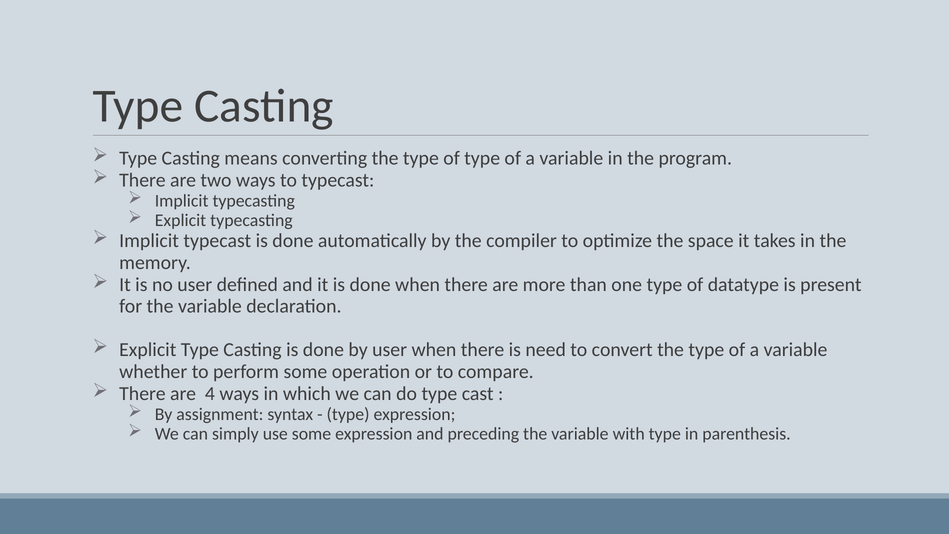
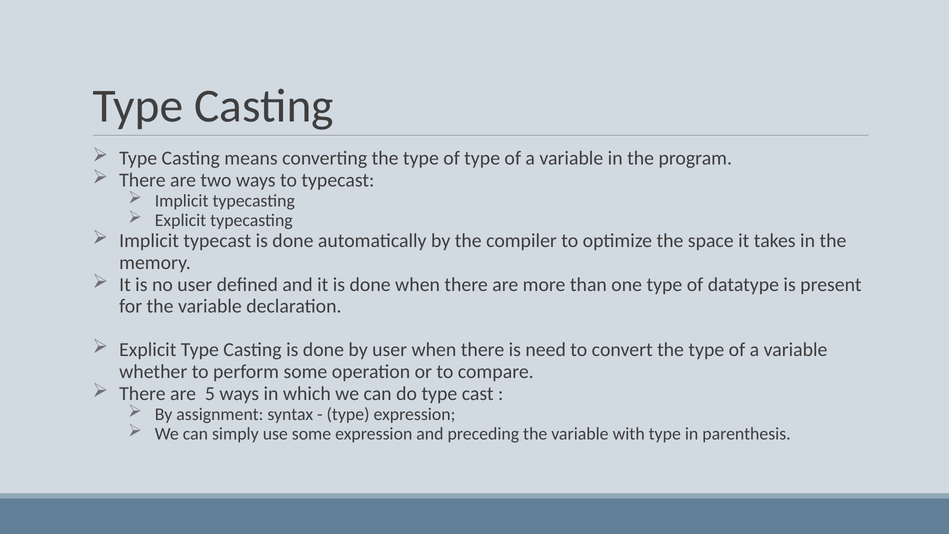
4: 4 -> 5
